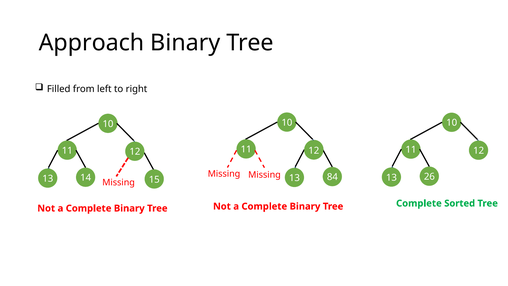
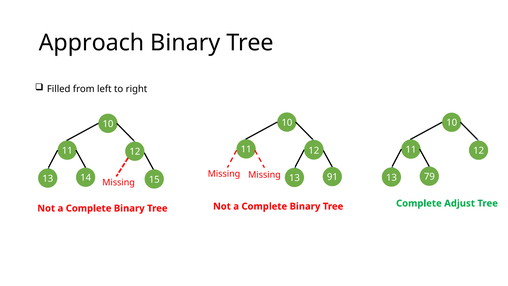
26: 26 -> 79
84: 84 -> 91
Sorted: Sorted -> Adjust
